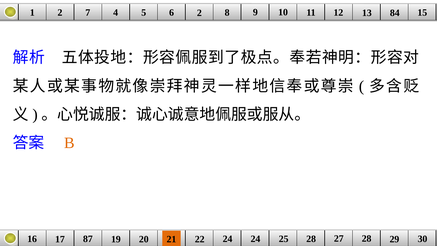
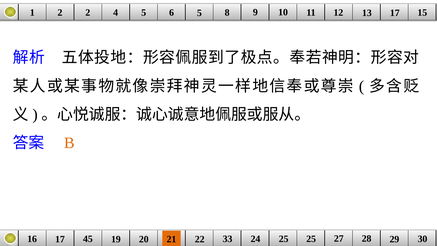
2 7: 7 -> 2
6 2: 2 -> 5
13 84: 84 -> 17
87: 87 -> 45
22 24: 24 -> 33
25 28: 28 -> 25
